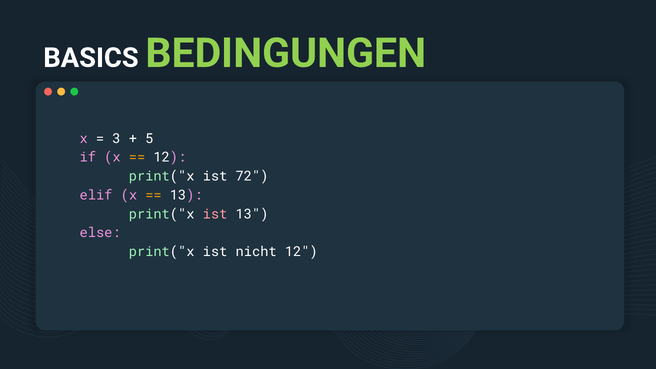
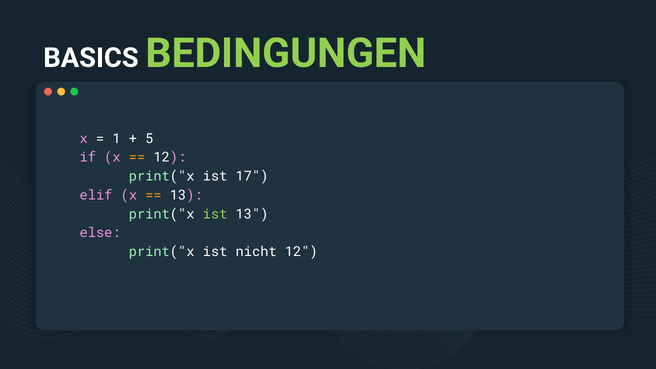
3: 3 -> 1
72: 72 -> 17
ist at (215, 214) colour: pink -> light green
